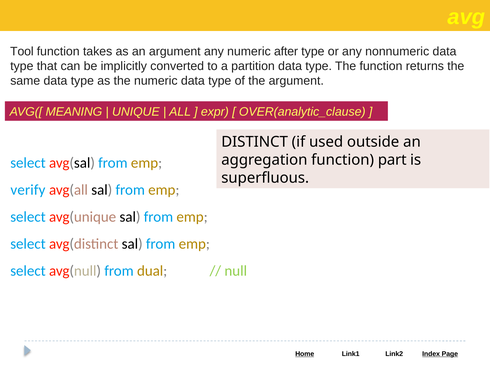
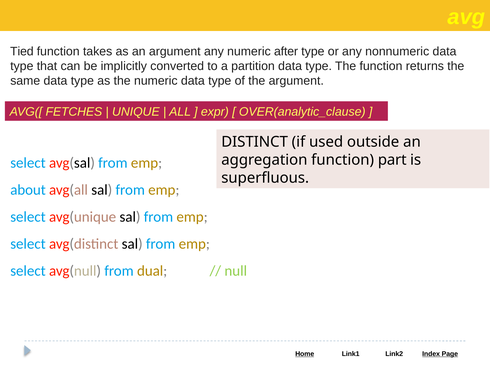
Tool: Tool -> Tied
MEANING: MEANING -> FETCHES
verify: verify -> about
